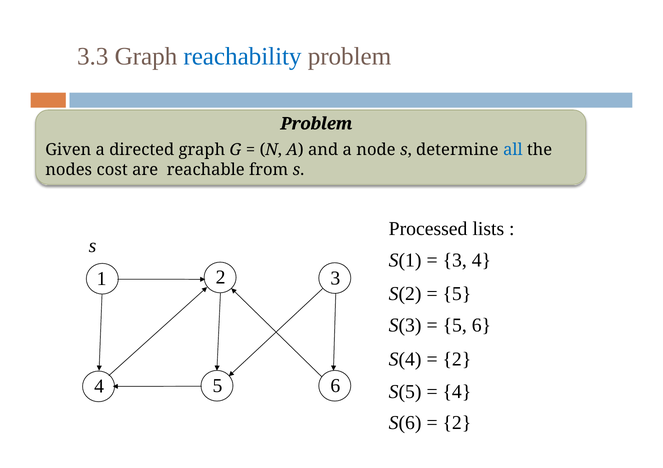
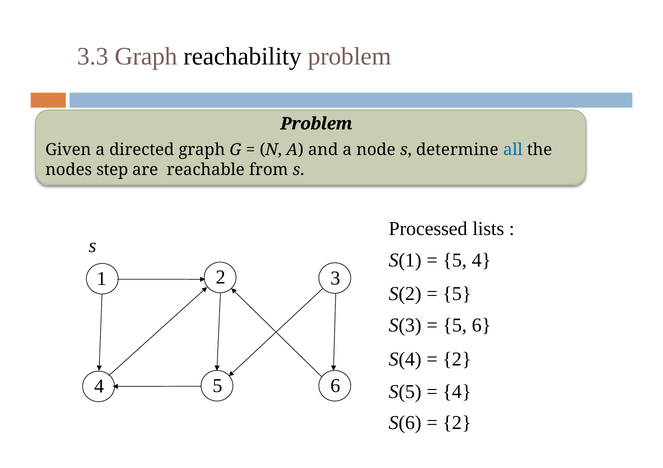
reachability colour: blue -> black
cost: cost -> step
3 at (455, 261): 3 -> 5
